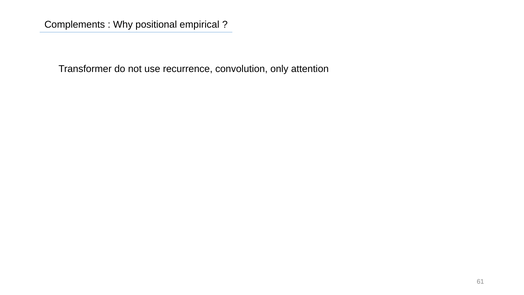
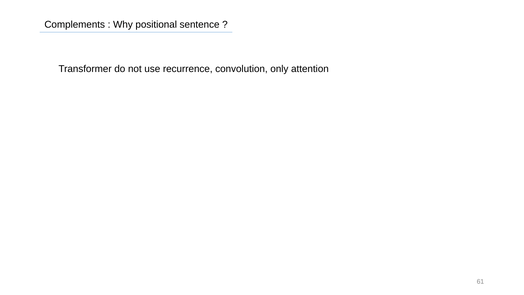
empirical: empirical -> sentence
